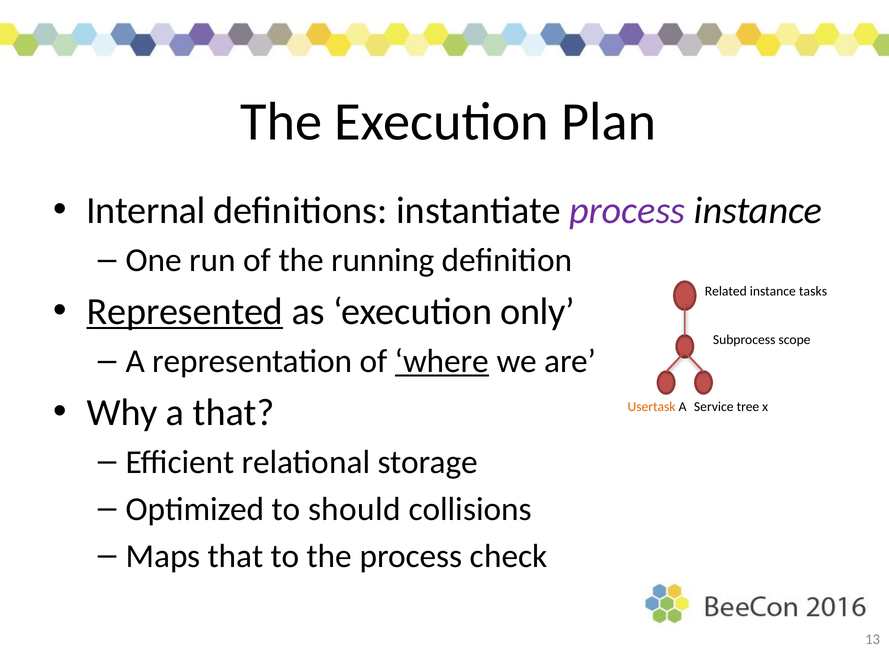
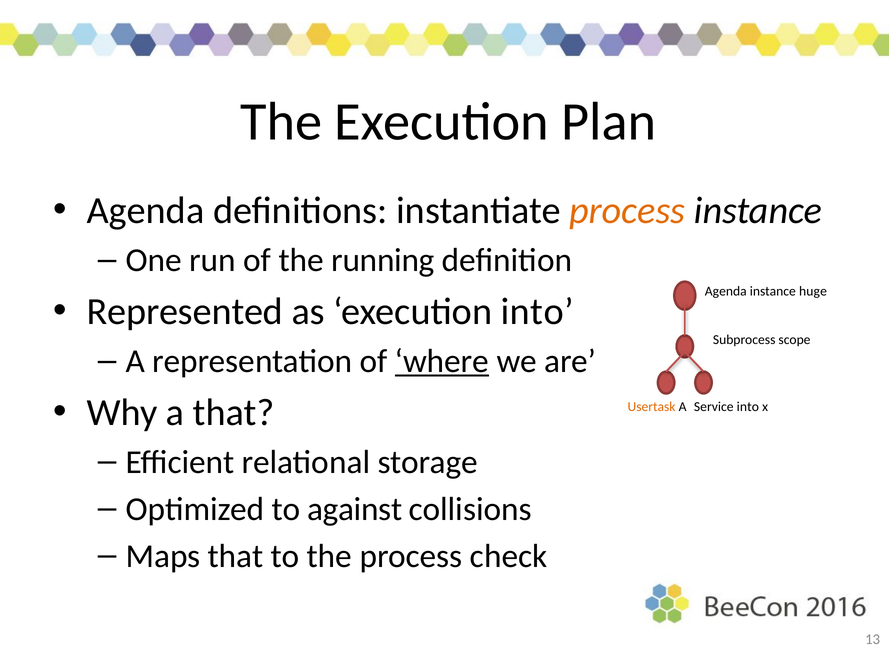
Internal at (146, 211): Internal -> Agenda
process at (627, 211) colour: purple -> orange
Related at (726, 291): Related -> Agenda
tasks: tasks -> huge
Represented underline: present -> none
execution only: only -> into
Service tree: tree -> into
should: should -> against
